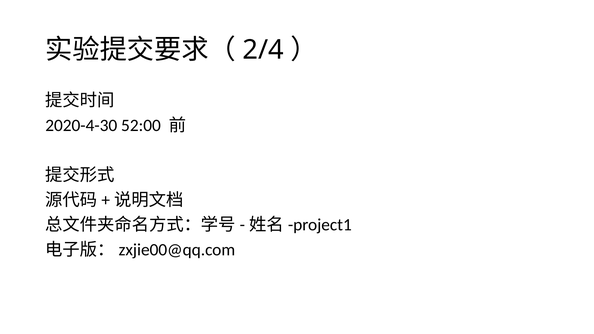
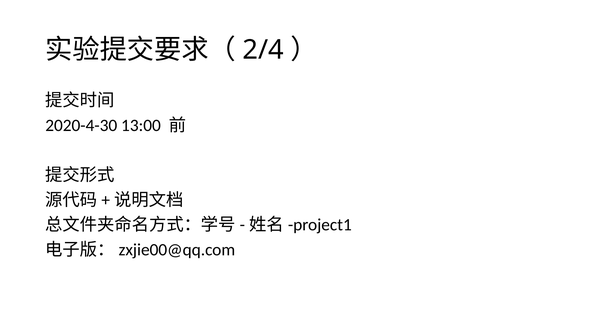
52:00: 52:00 -> 13:00
